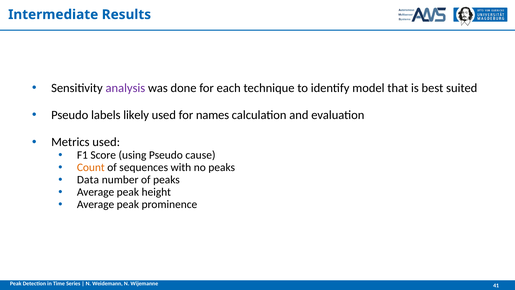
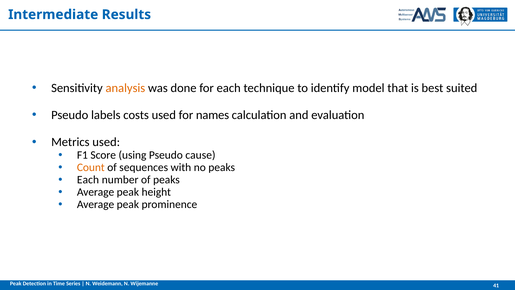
analysis colour: purple -> orange
likely: likely -> costs
Data at (88, 180): Data -> Each
